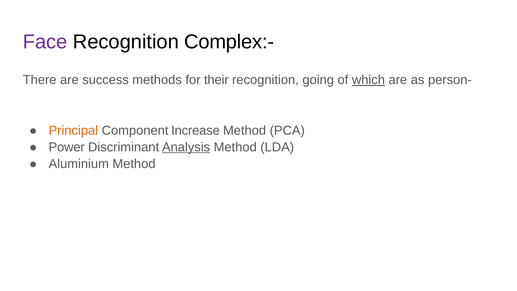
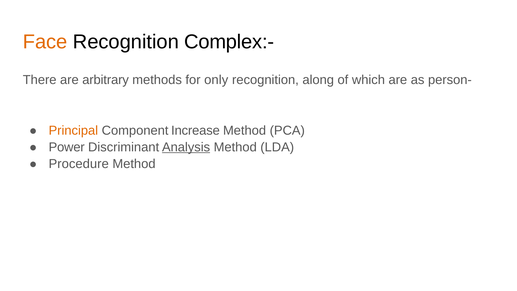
Face colour: purple -> orange
success: success -> arbitrary
their: their -> only
going: going -> along
which underline: present -> none
Aluminium: Aluminium -> Procedure
